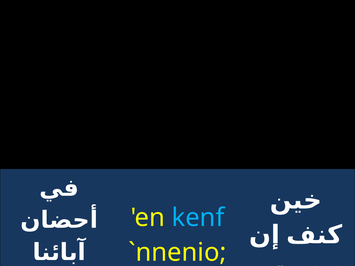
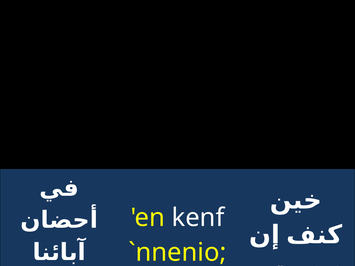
kenf colour: light blue -> white
